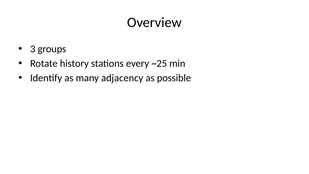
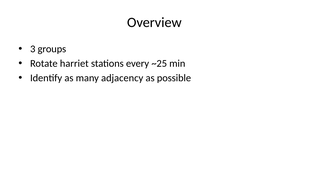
history: history -> harriet
